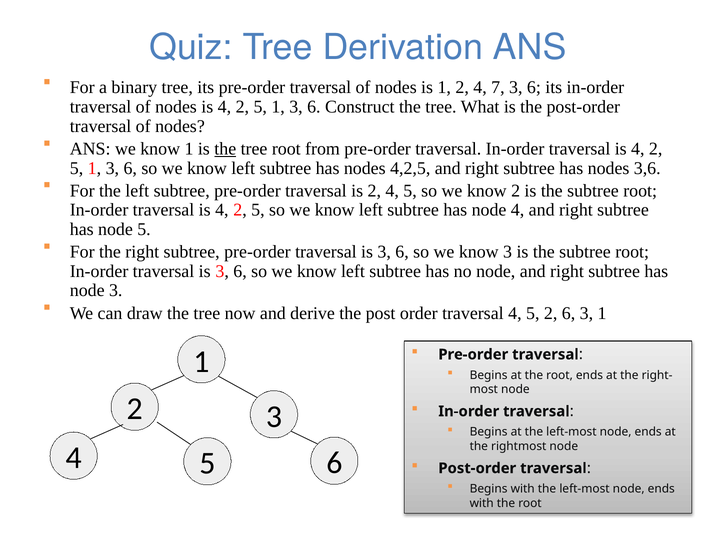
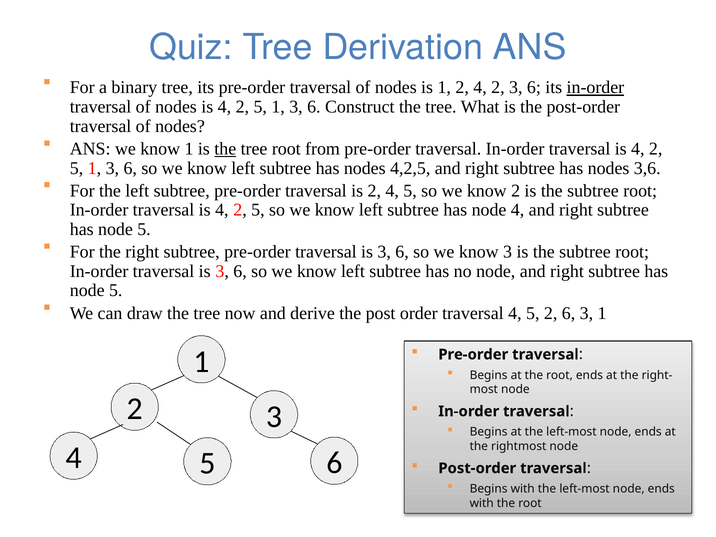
2 4 7: 7 -> 2
in-order at (595, 88) underline: none -> present
3 at (116, 291): 3 -> 5
